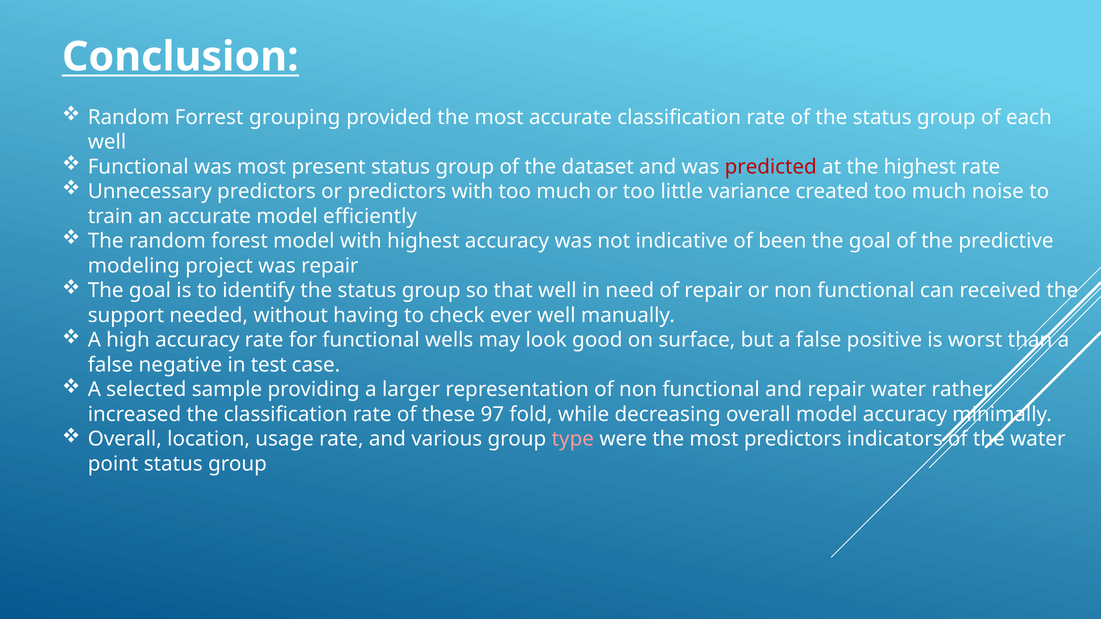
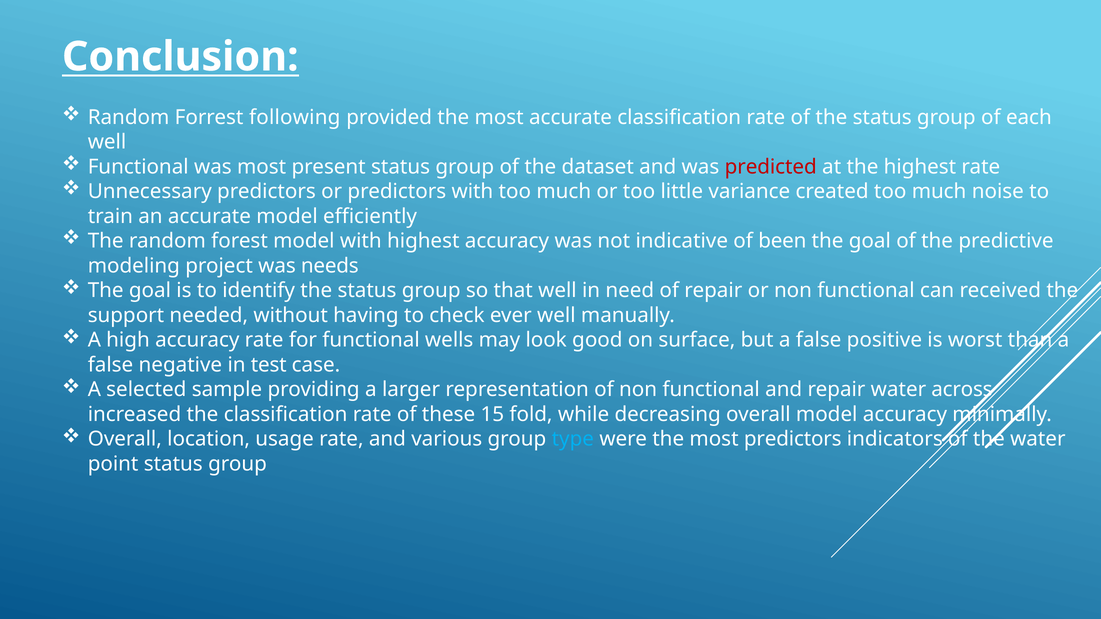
grouping: grouping -> following
was repair: repair -> needs
rather: rather -> across
97: 97 -> 15
type colour: pink -> light blue
